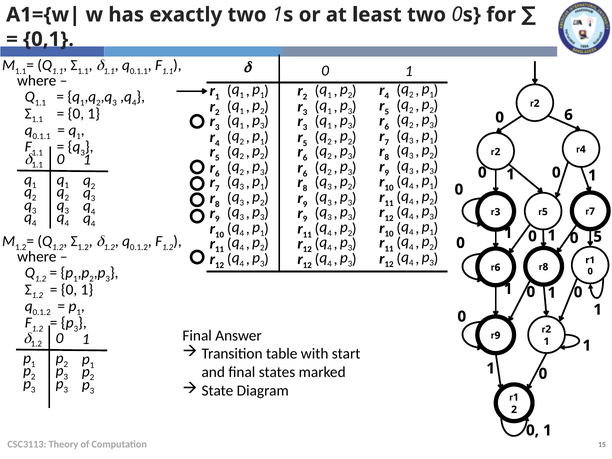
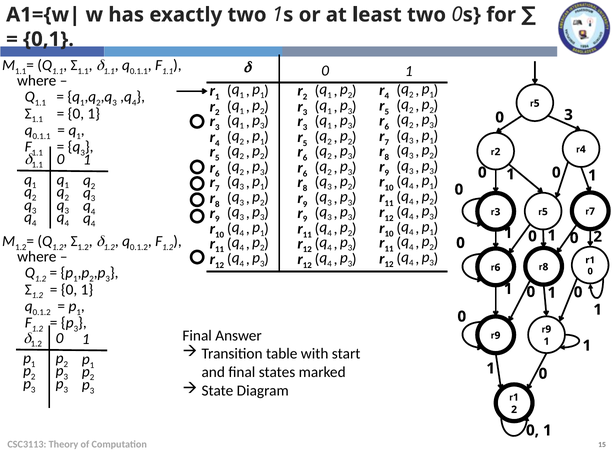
2 at (537, 103): 2 -> 5
0 6: 6 -> 3
0 5: 5 -> 2
2 at (548, 329): 2 -> 9
